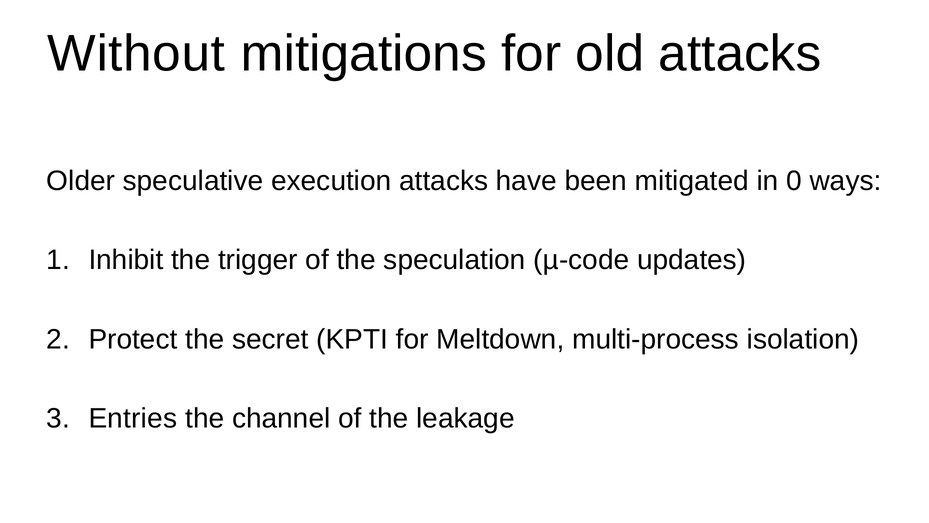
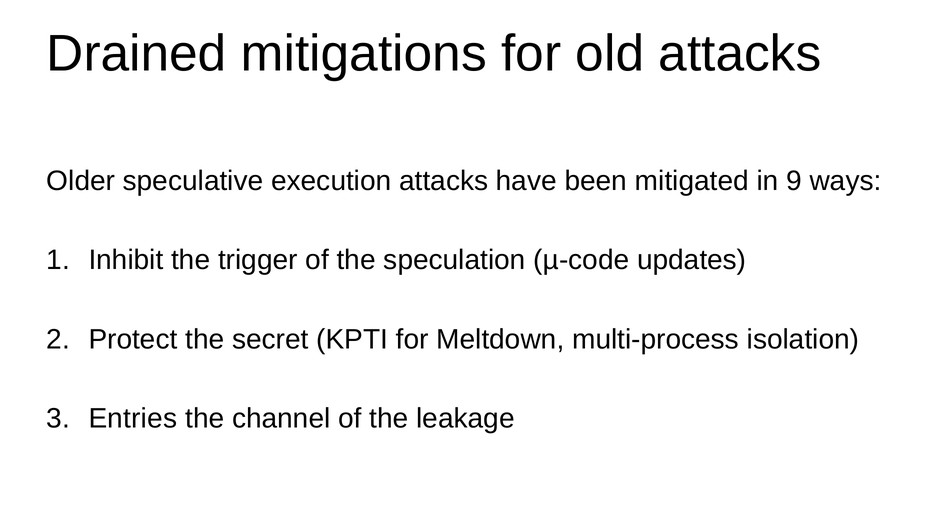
Without: Without -> Drained
0: 0 -> 9
